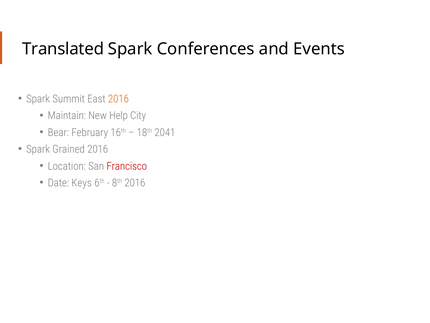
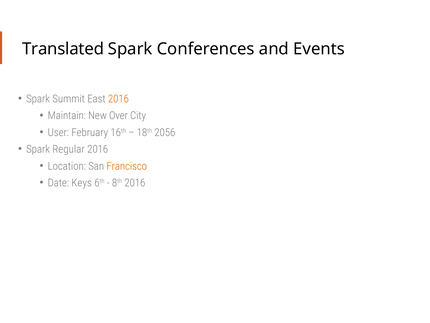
Help: Help -> Over
Bear: Bear -> User
2041: 2041 -> 2056
Grained: Grained -> Regular
Francisco colour: red -> orange
